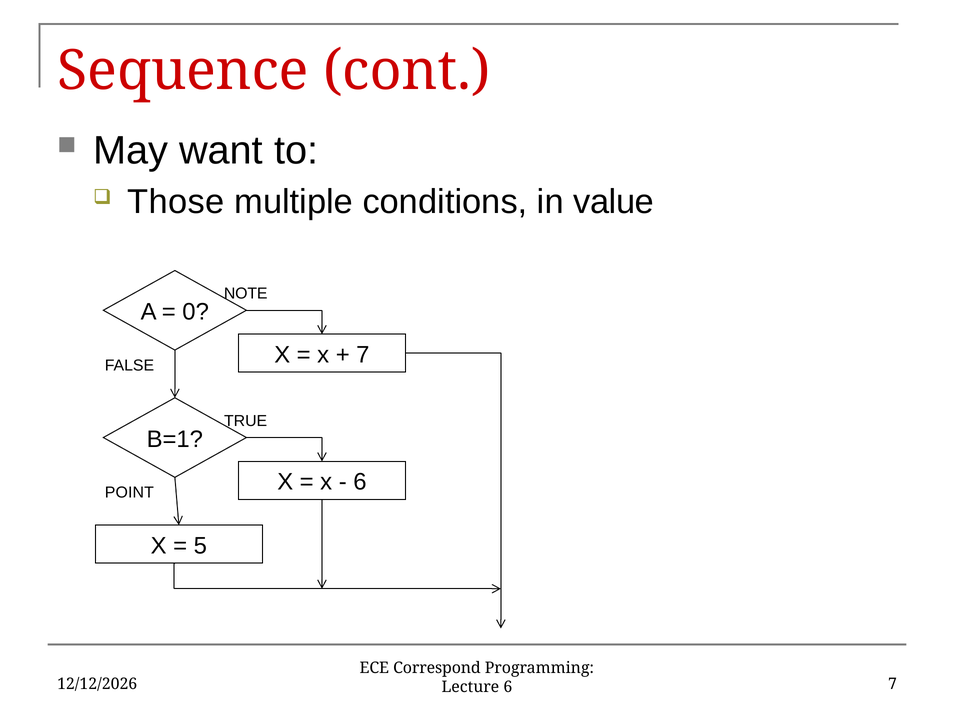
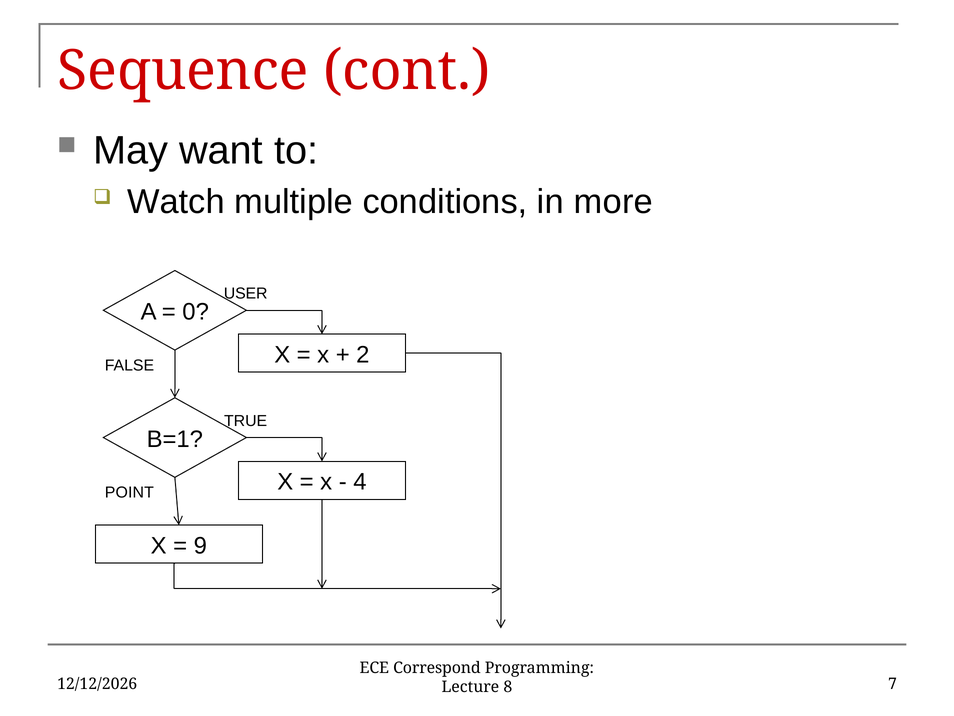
Those: Those -> Watch
value: value -> more
NOTE: NOTE -> USER
7 at (363, 355): 7 -> 2
6 at (360, 482): 6 -> 4
5: 5 -> 9
Lecture 6: 6 -> 8
